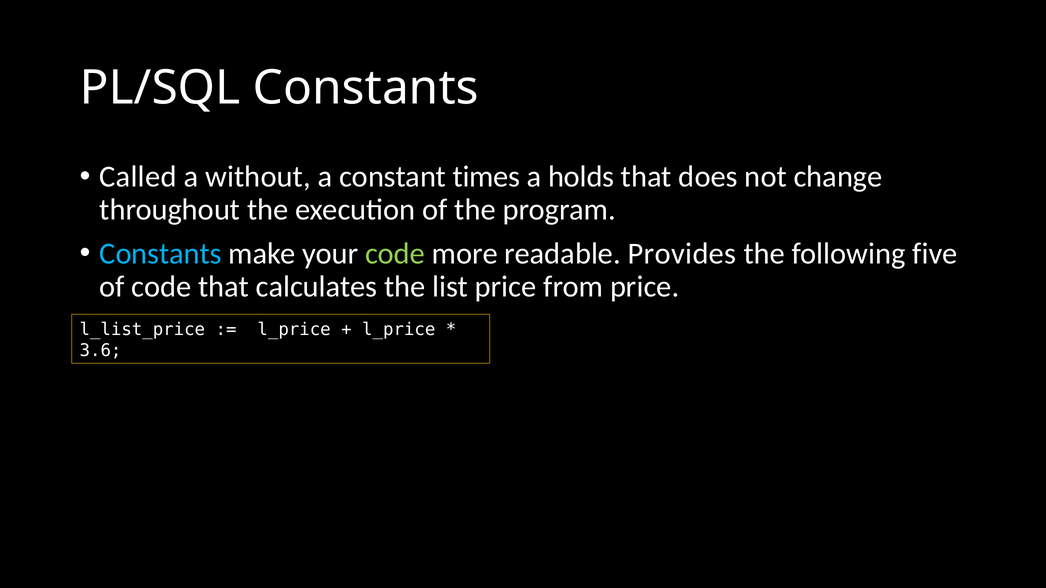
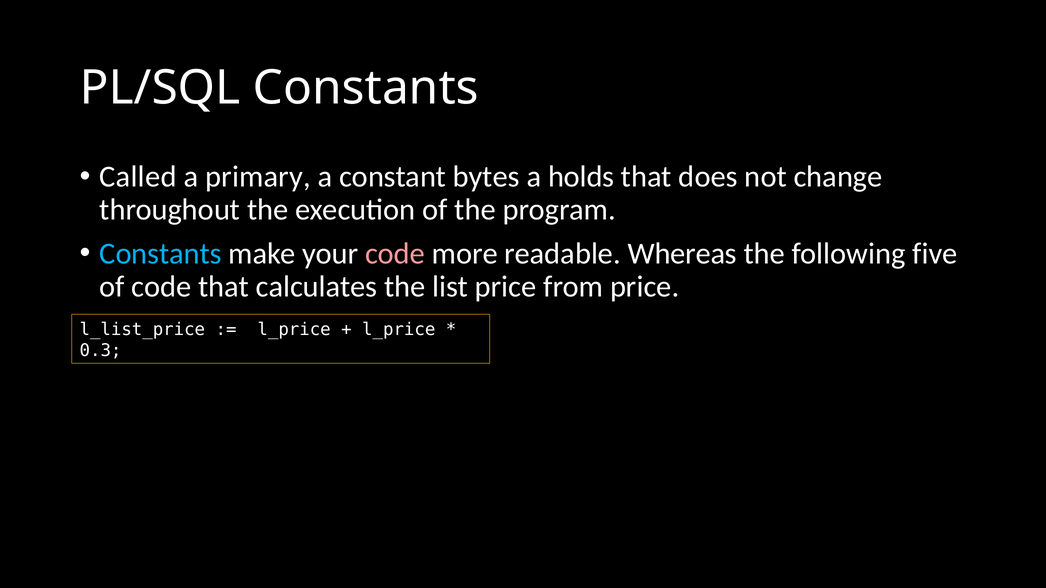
without: without -> primary
times: times -> bytes
code at (395, 254) colour: light green -> pink
Provides: Provides -> Whereas
3.6: 3.6 -> 0.3
